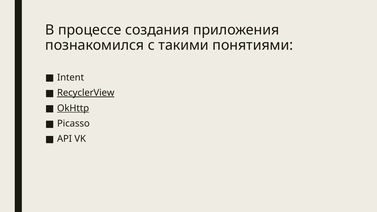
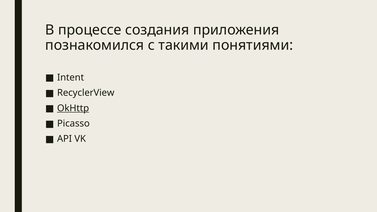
RecyclerView underline: present -> none
